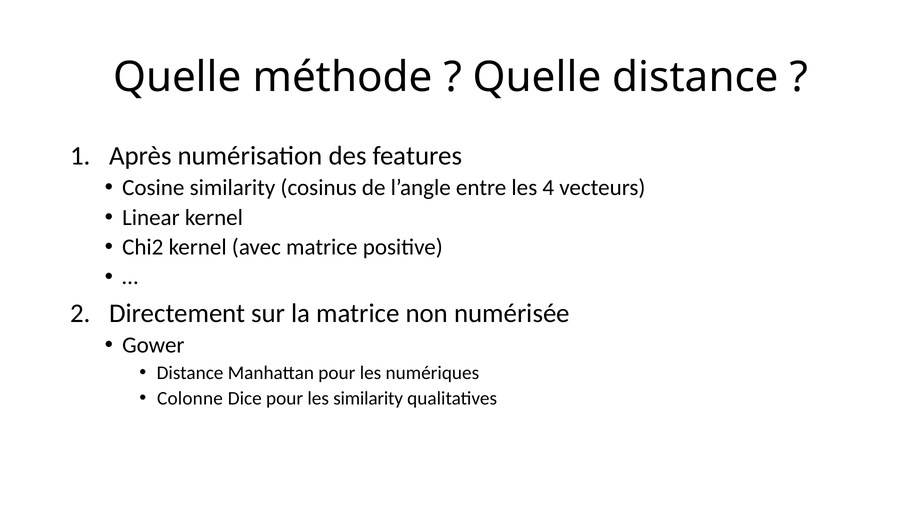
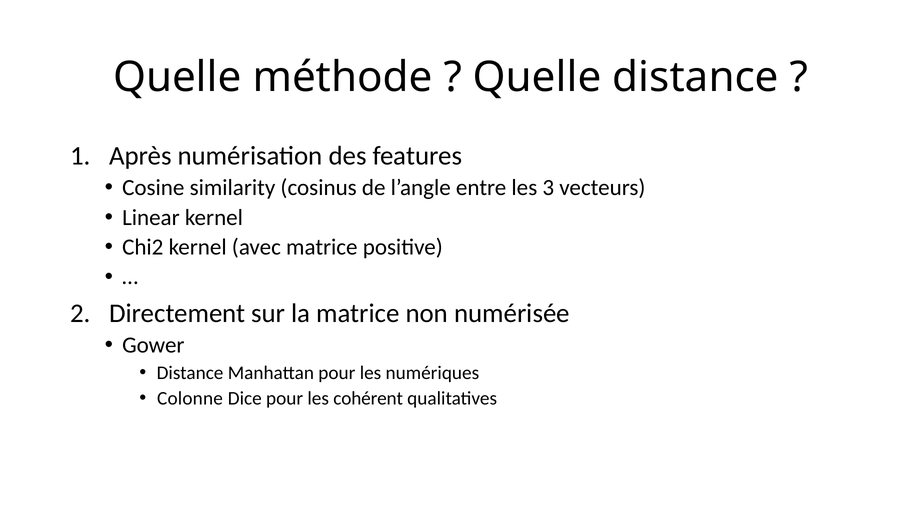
4: 4 -> 3
les similarity: similarity -> cohérent
